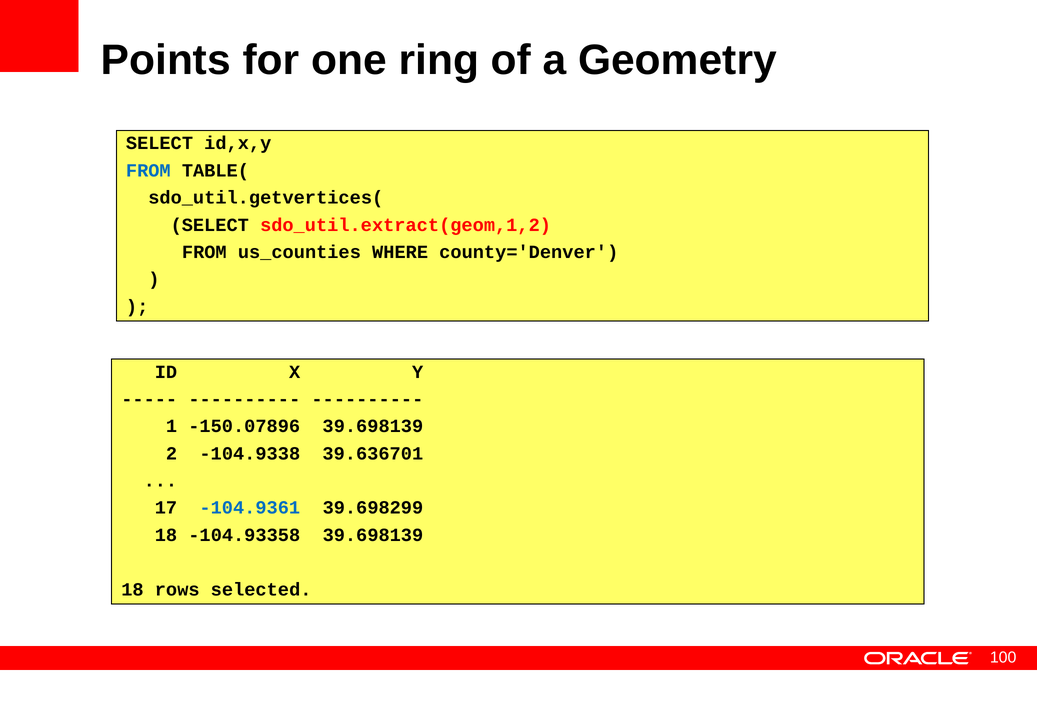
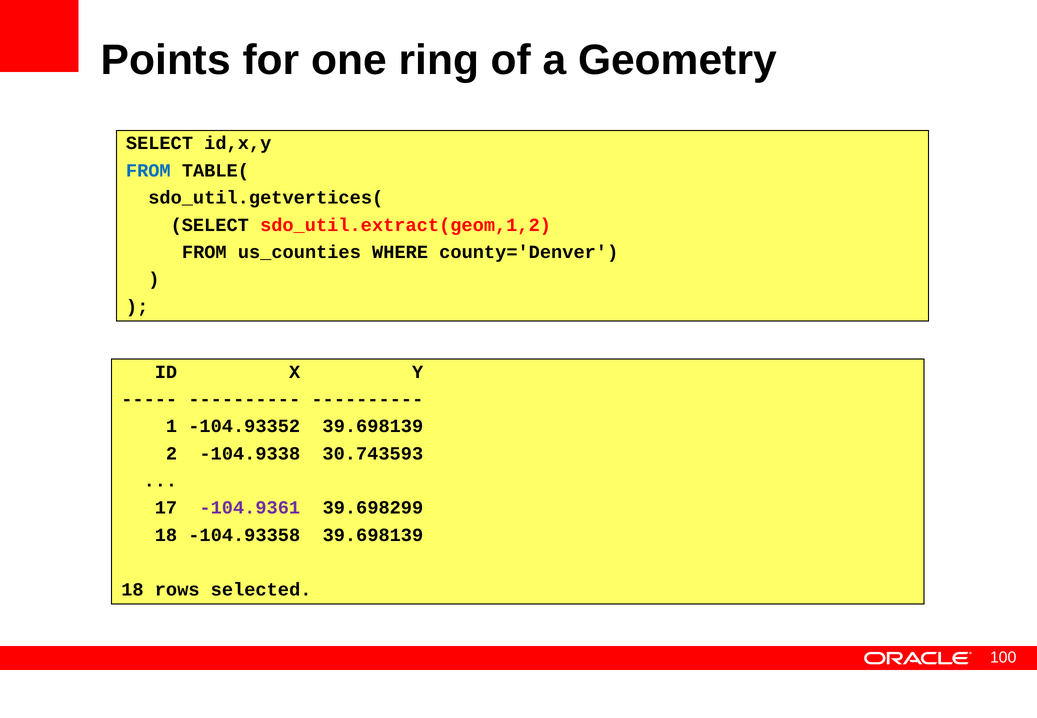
-150.07896: -150.07896 -> -104.93352
39.636701: 39.636701 -> 30.743593
-104.9361 colour: blue -> purple
